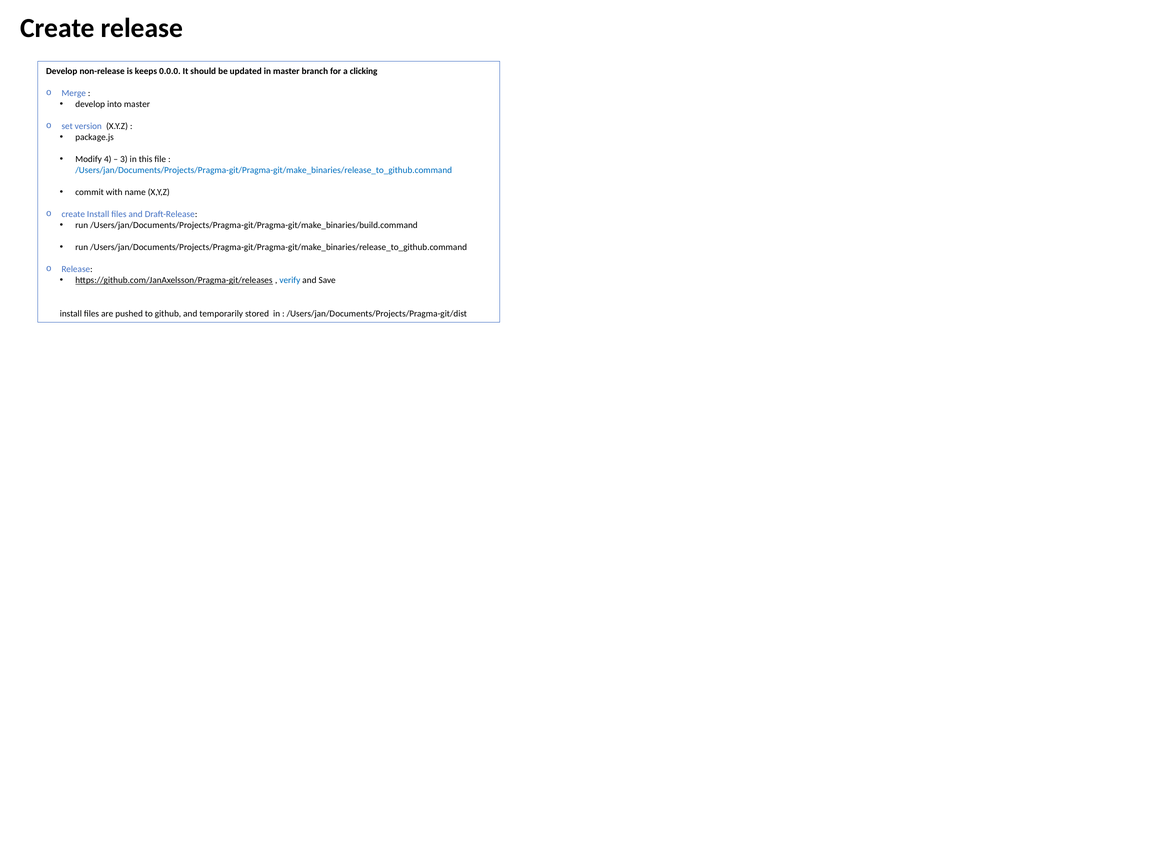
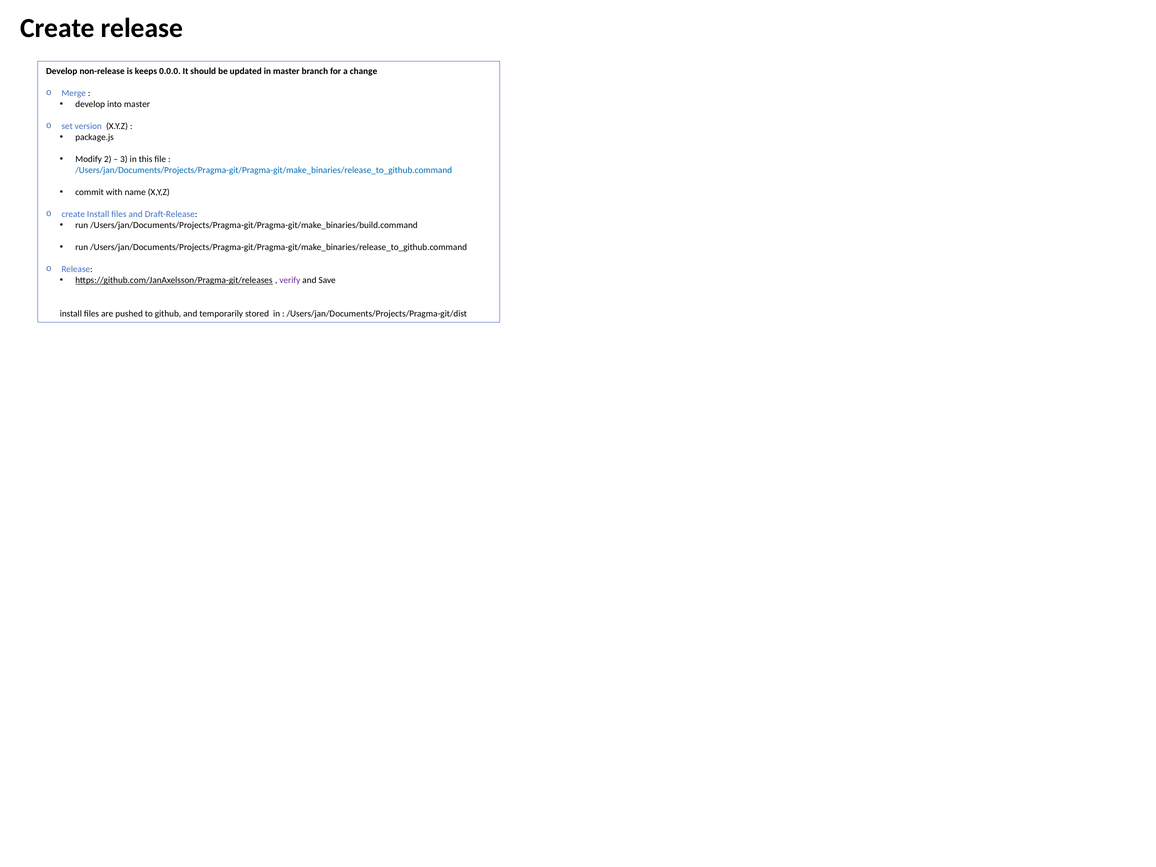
clicking: clicking -> change
4: 4 -> 2
verify colour: blue -> purple
